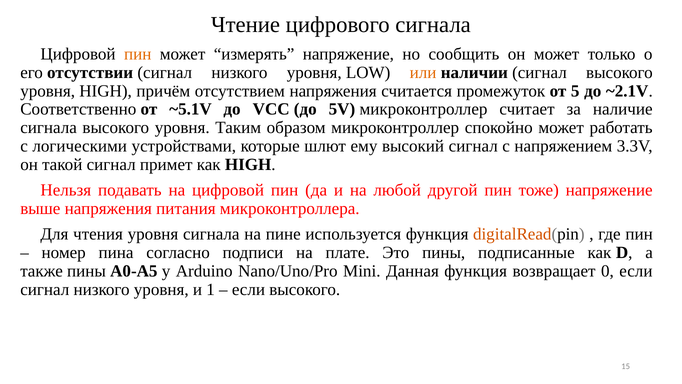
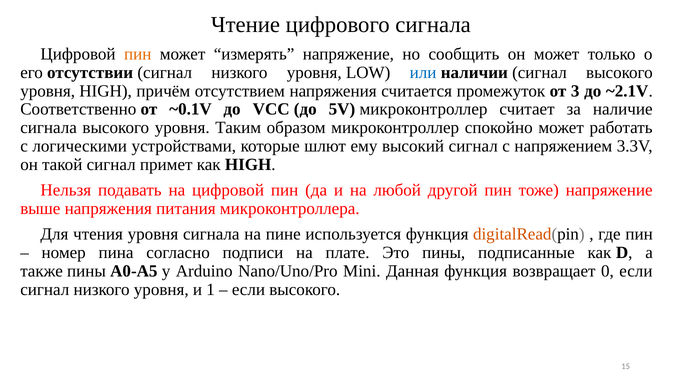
или colour: orange -> blue
5: 5 -> 3
~5.1V: ~5.1V -> ~0.1V
